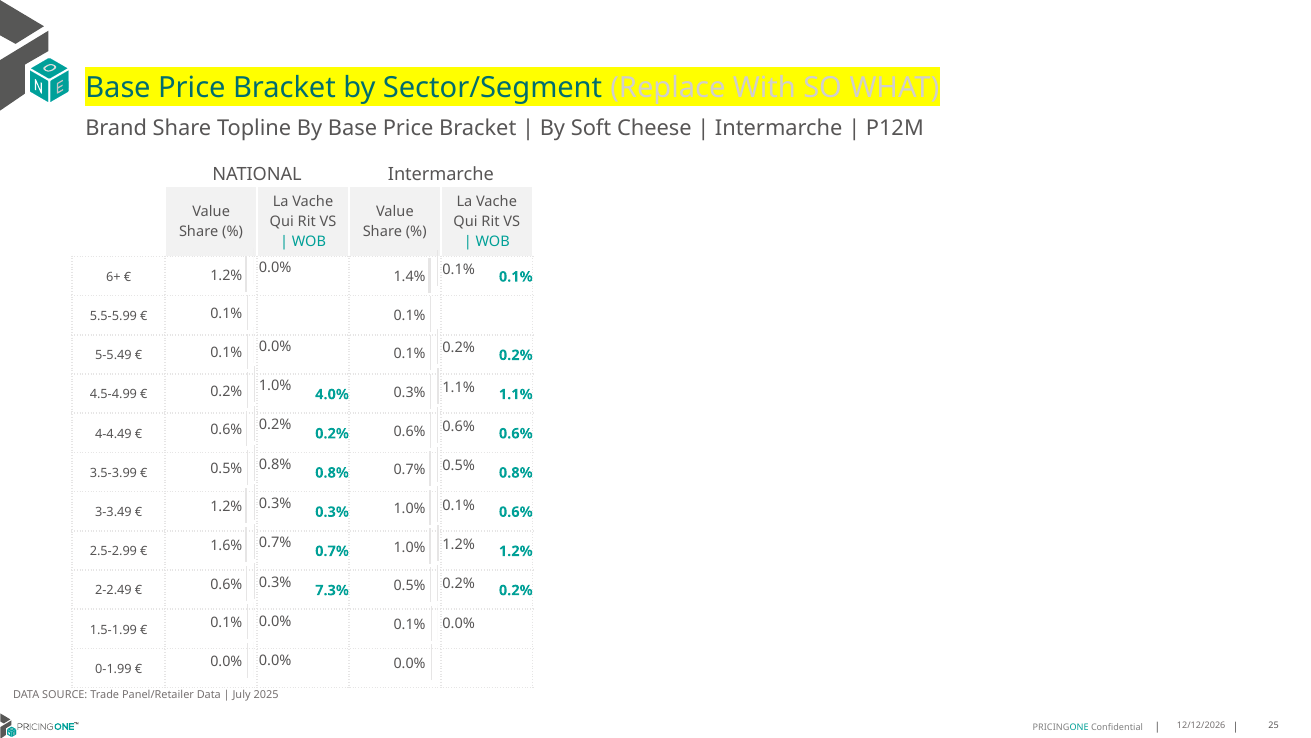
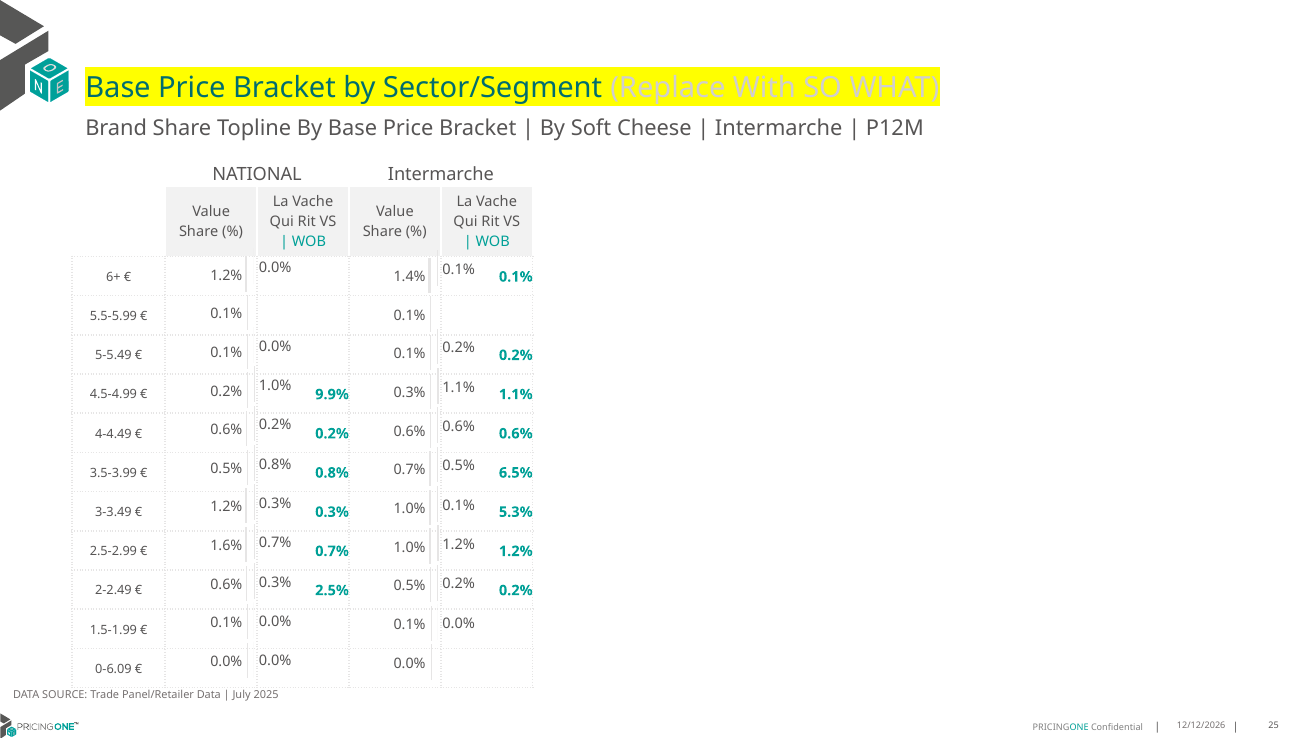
4.0%: 4.0% -> 9.9%
0.8% 0.8%: 0.8% -> 6.5%
0.6% at (516, 512): 0.6% -> 5.3%
7.3%: 7.3% -> 2.5%
0-1.99: 0-1.99 -> 0-6.09
